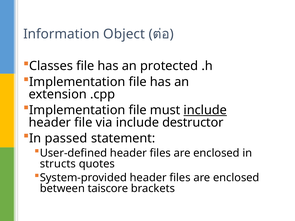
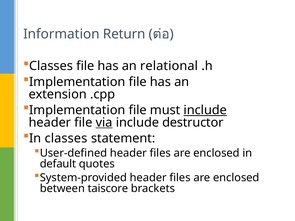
Object: Object -> Return
protected: protected -> relational
via underline: none -> present
In passed: passed -> classes
structs: structs -> default
